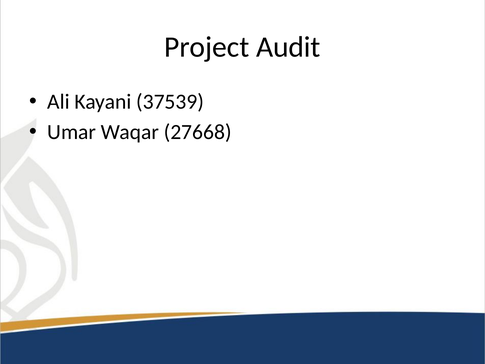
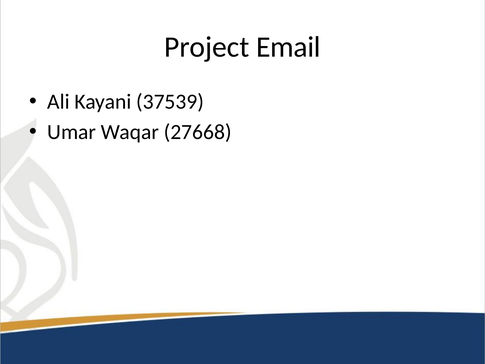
Audit: Audit -> Email
